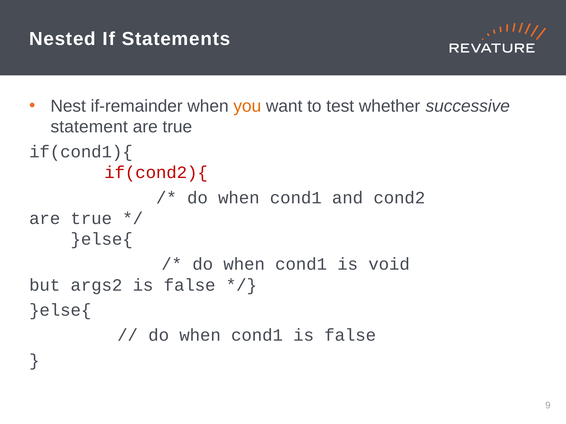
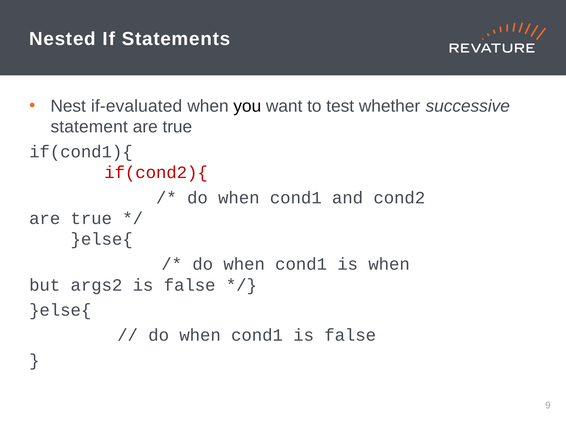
if-remainder: if-remainder -> if-evaluated
you colour: orange -> black
is void: void -> when
